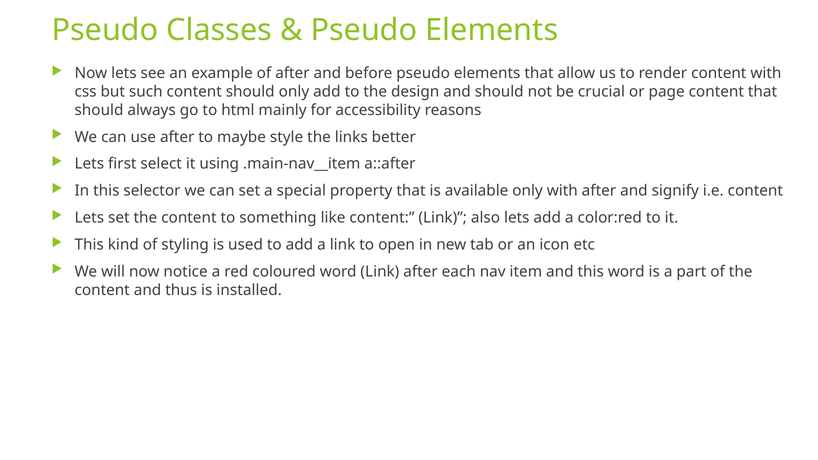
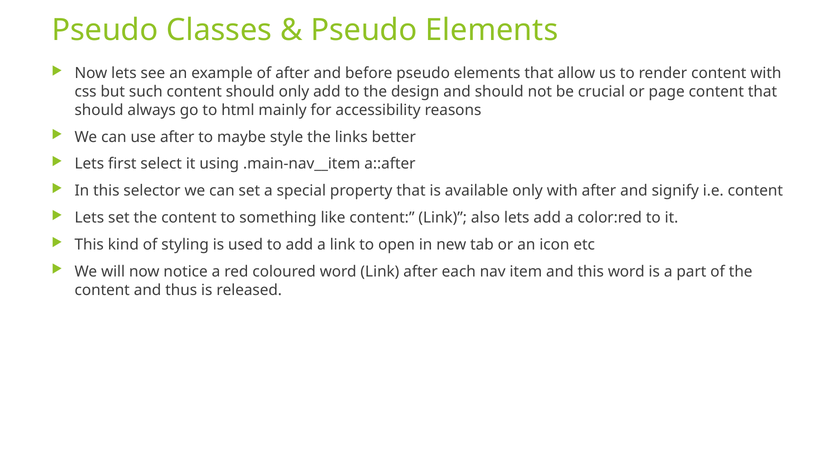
installed: installed -> released
